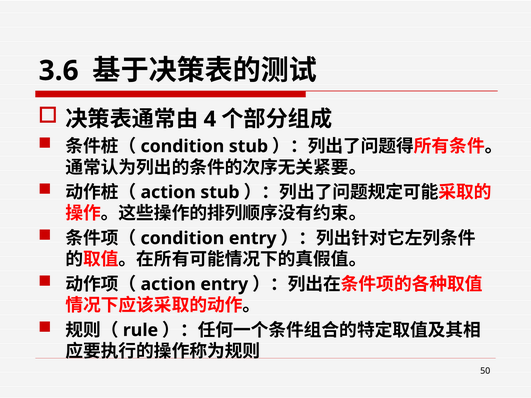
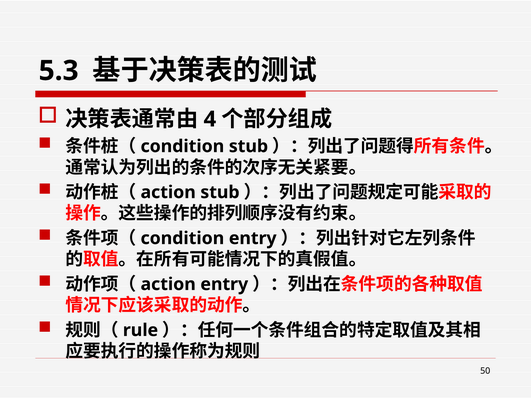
3.6: 3.6 -> 5.3
